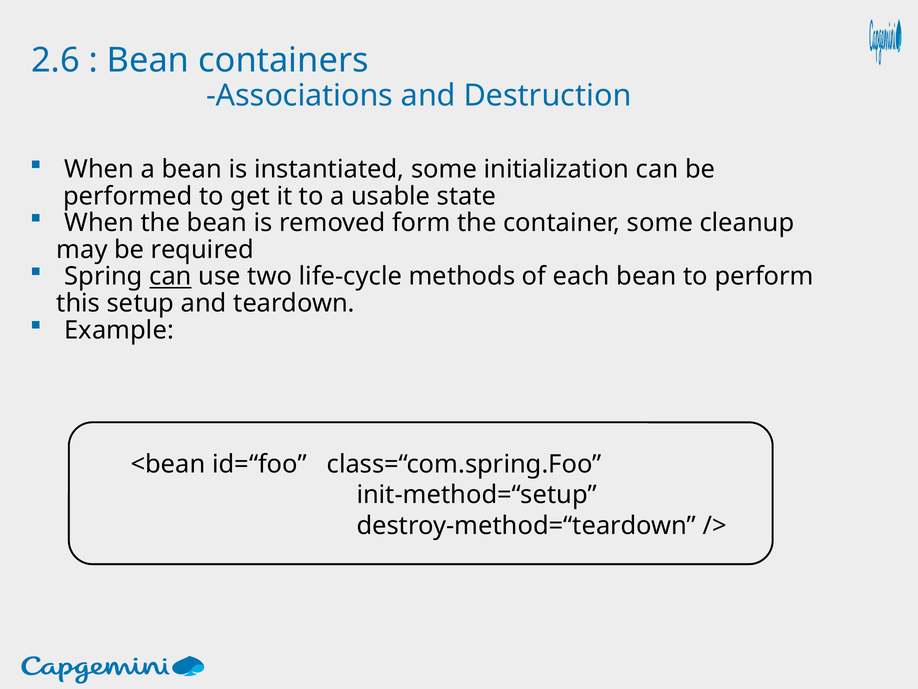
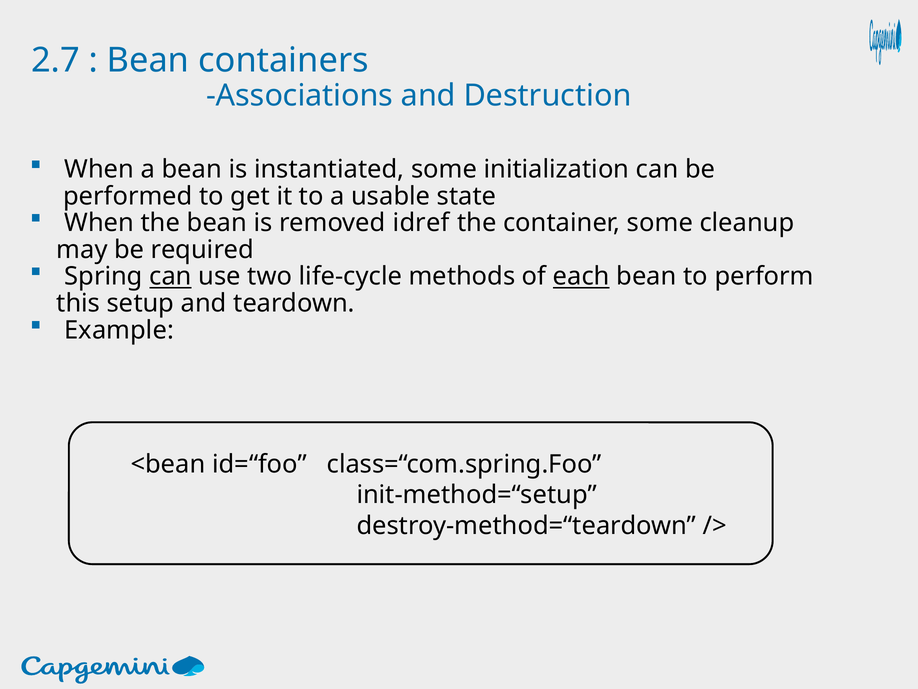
2.6: 2.6 -> 2.7
form: form -> idref
each underline: none -> present
